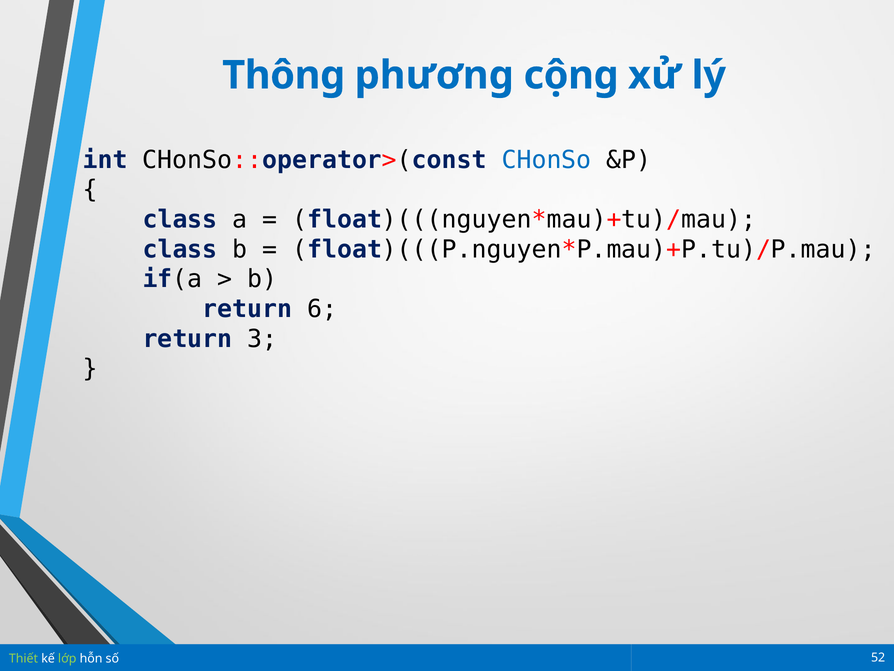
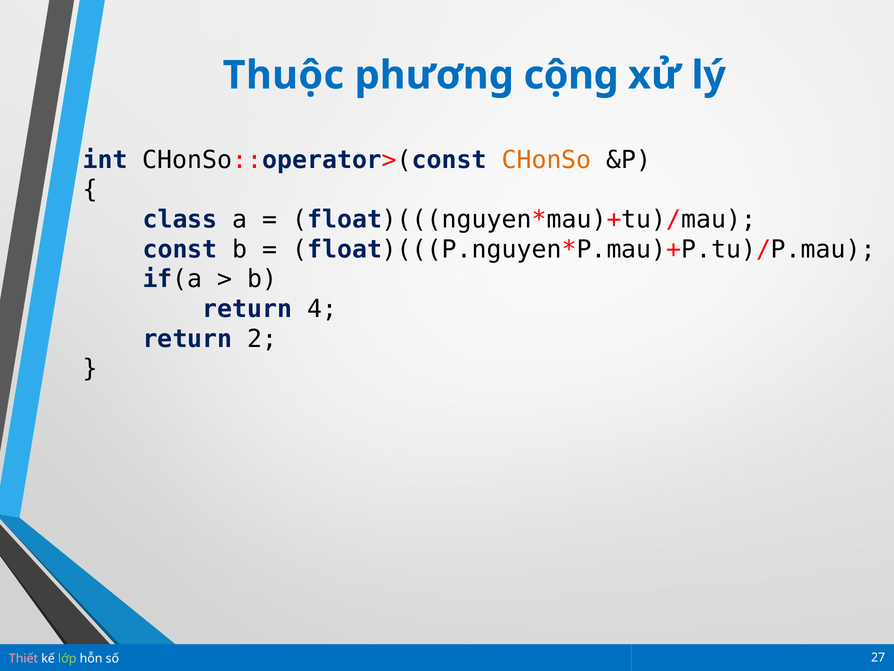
Thông: Thông -> Thuộc
CHonSo colour: blue -> orange
class at (180, 249): class -> const
6: 6 -> 4
3: 3 -> 2
Thiết colour: light green -> pink
52: 52 -> 27
